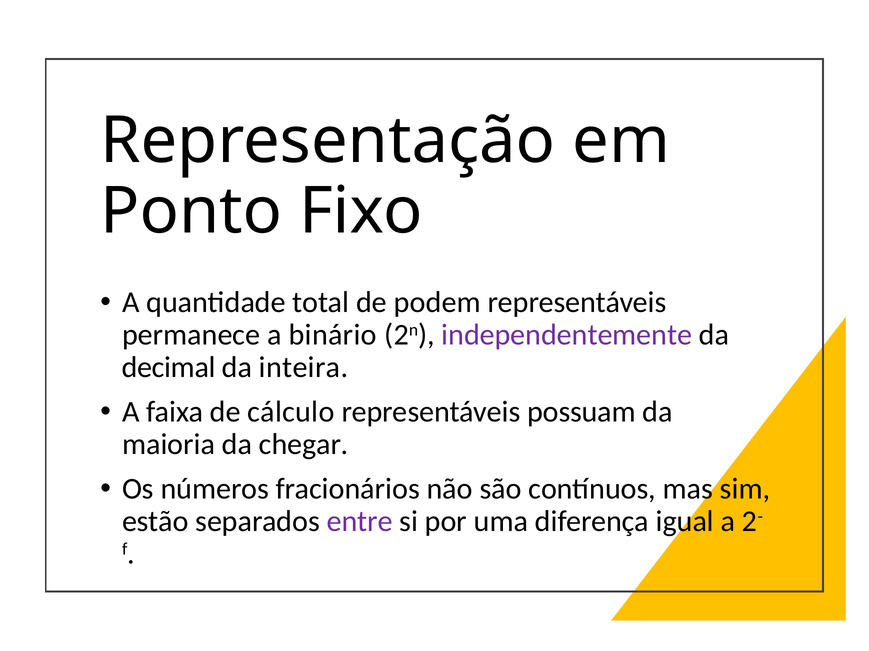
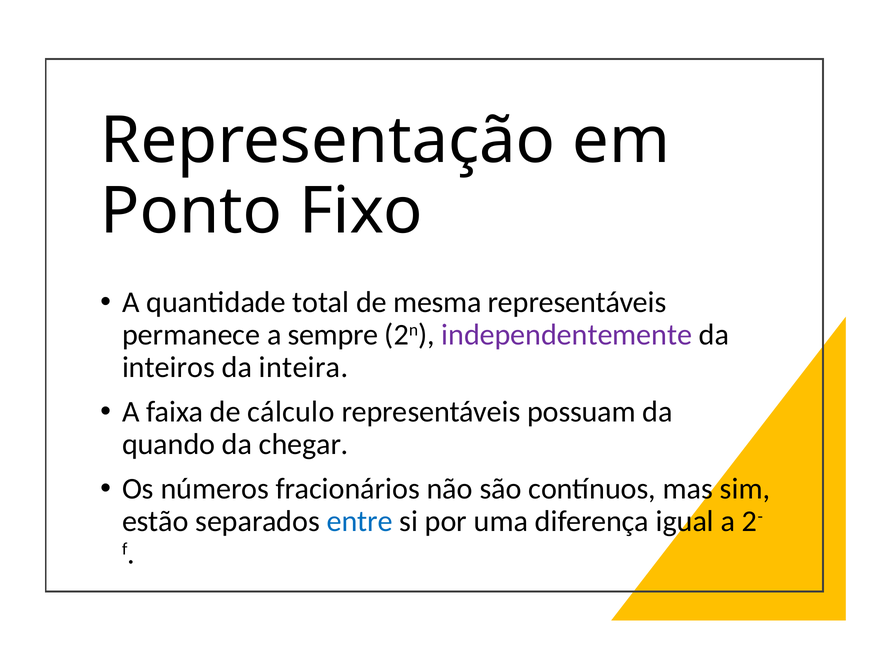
podem: podem -> mesma
binário: binário -> sempre
decimal: decimal -> inteiros
maioria: maioria -> quando
entre colour: purple -> blue
